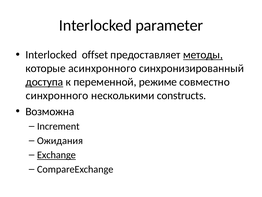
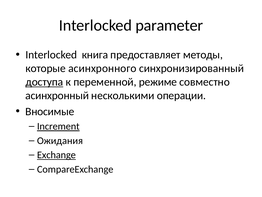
offset: offset -> книга
методы underline: present -> none
синхронного: синхронного -> асинхронный
constructs: constructs -> операции
Возможна: Возможна -> Вносимые
Increment underline: none -> present
